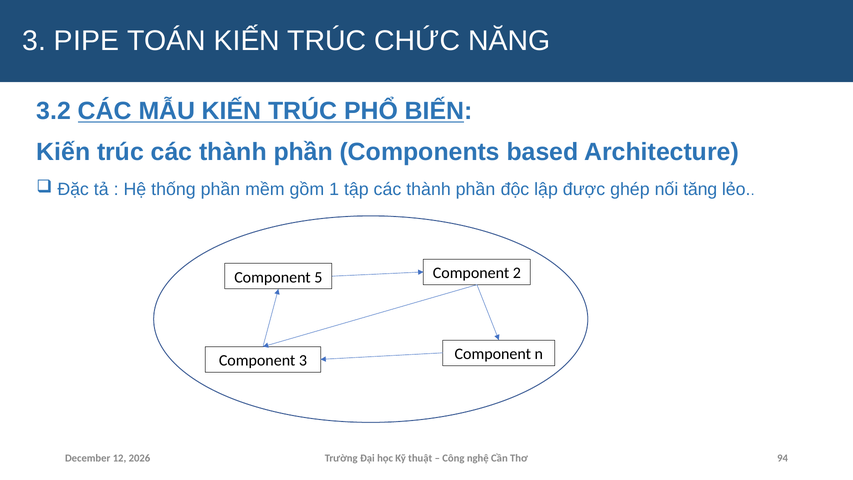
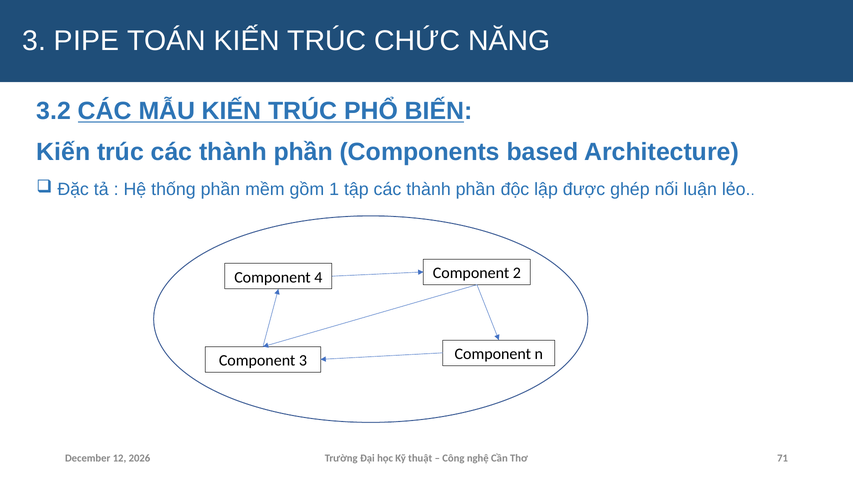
tăng: tăng -> luận
5: 5 -> 4
94: 94 -> 71
